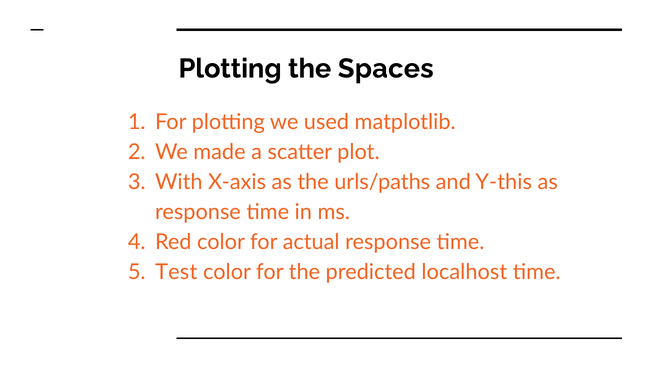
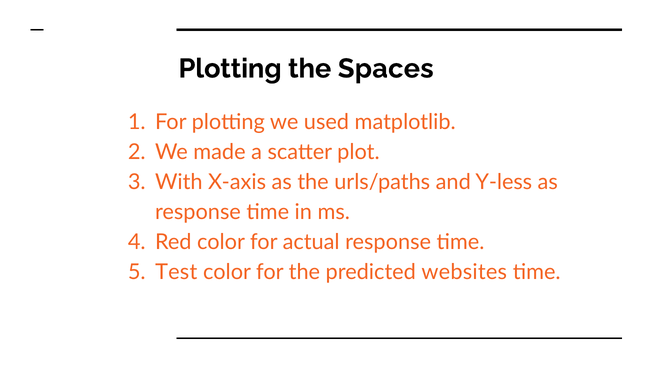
Y-this: Y-this -> Y-less
localhost: localhost -> websites
